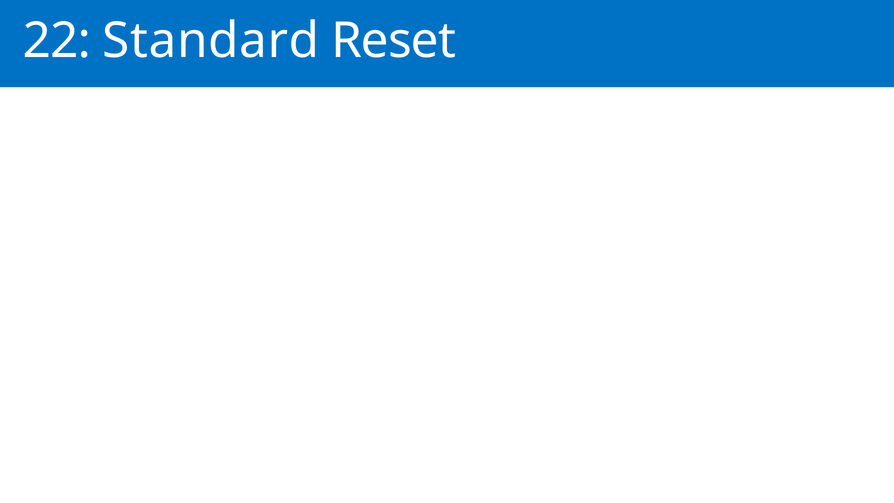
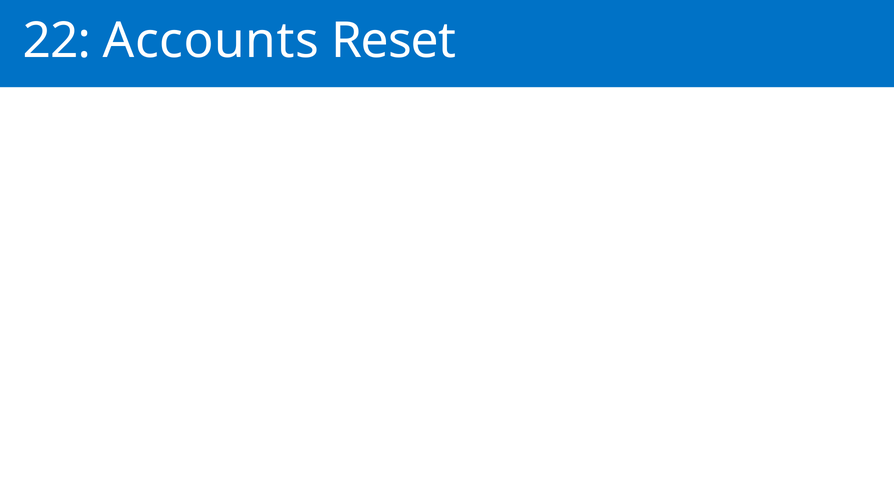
Standard: Standard -> Accounts
